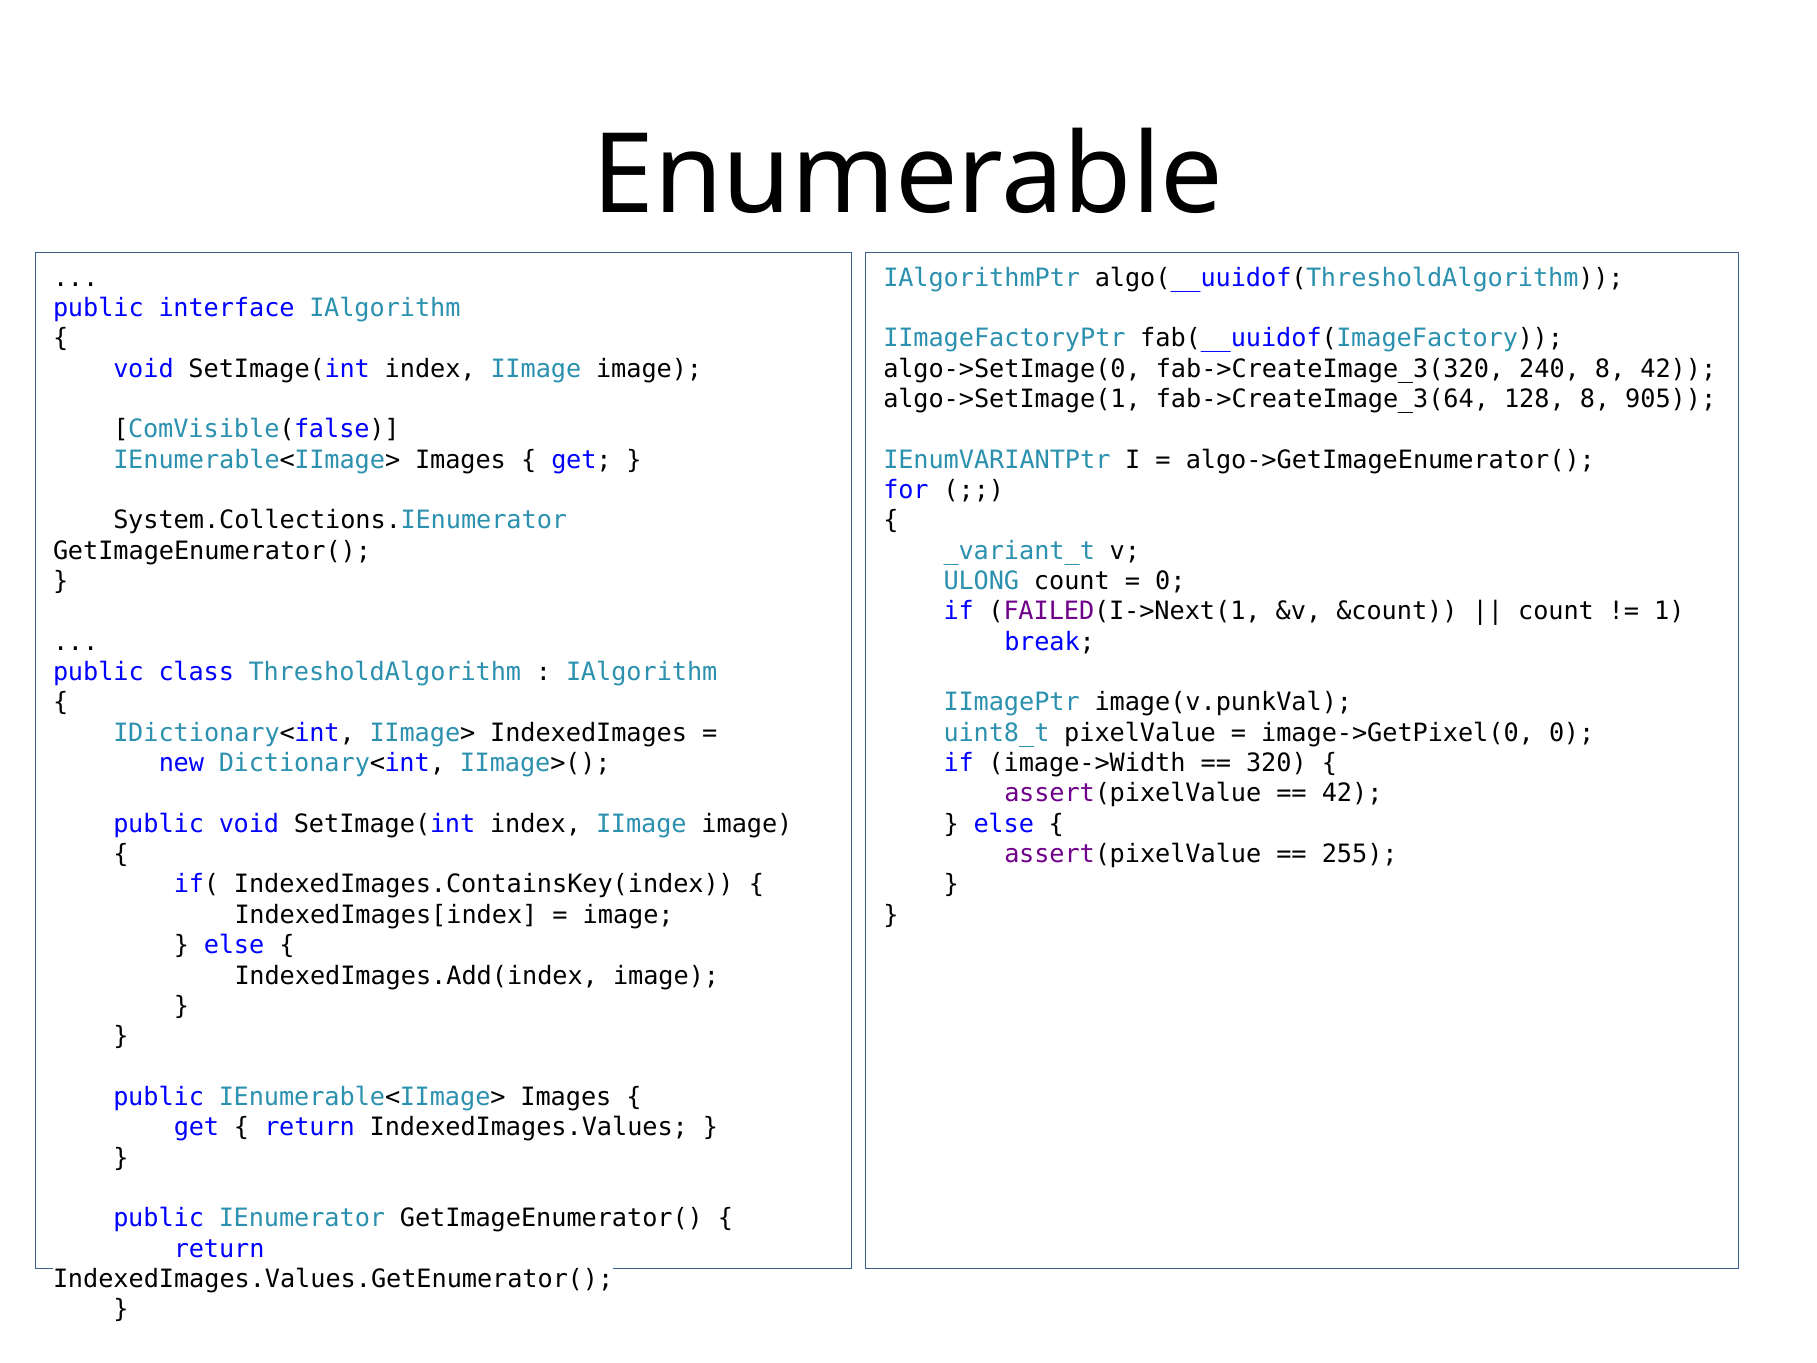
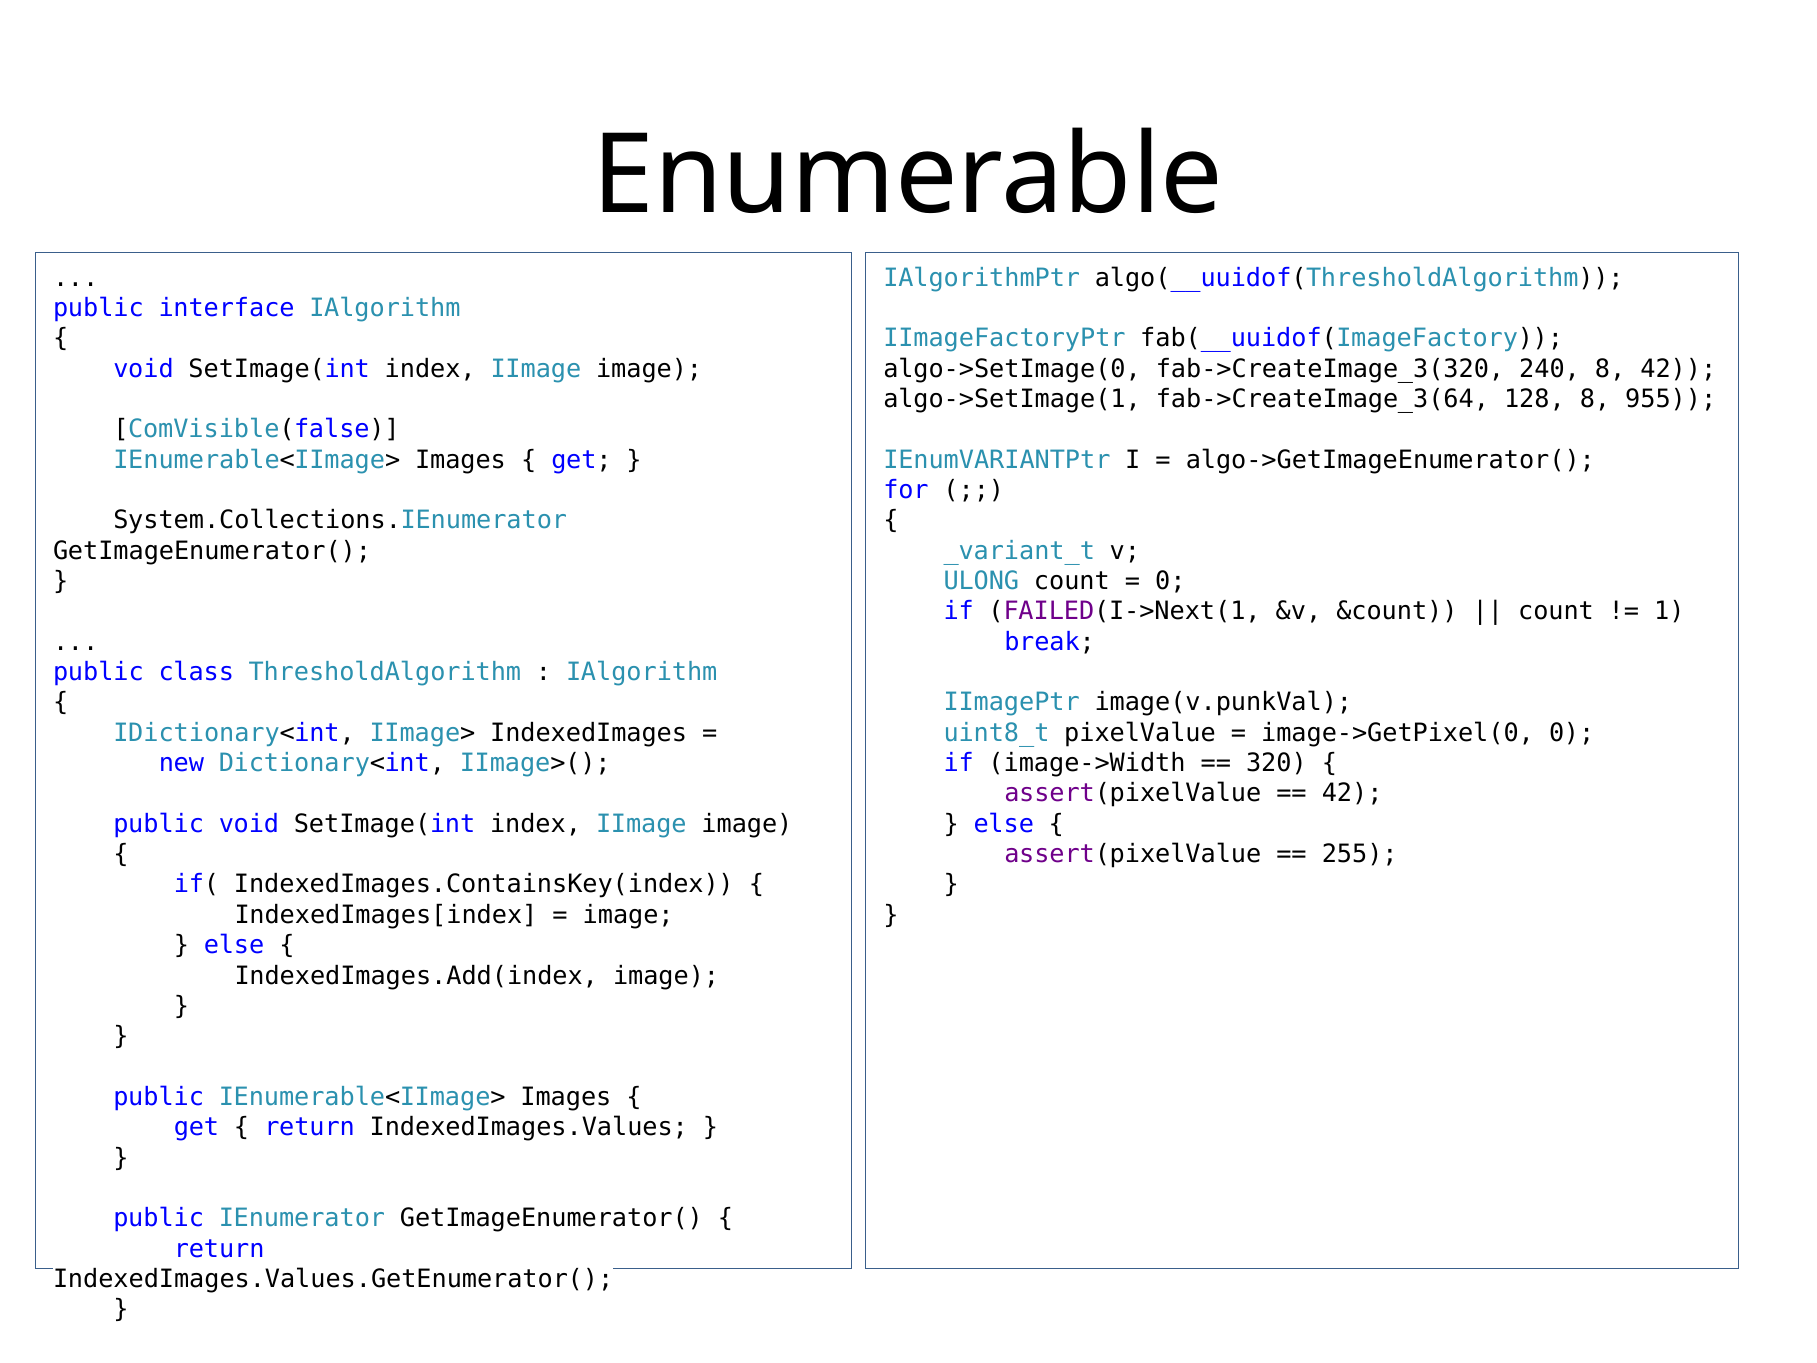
905: 905 -> 955
